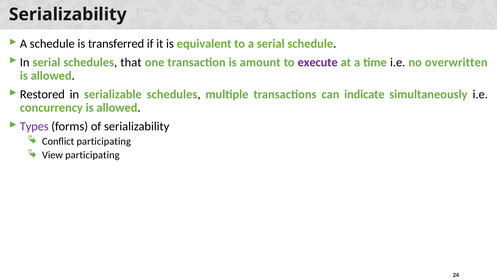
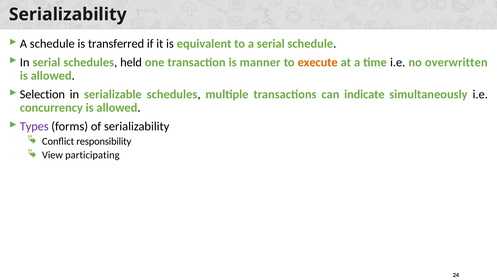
that: that -> held
amount: amount -> manner
execute colour: purple -> orange
Restored: Restored -> Selection
Conflict participating: participating -> responsibility
